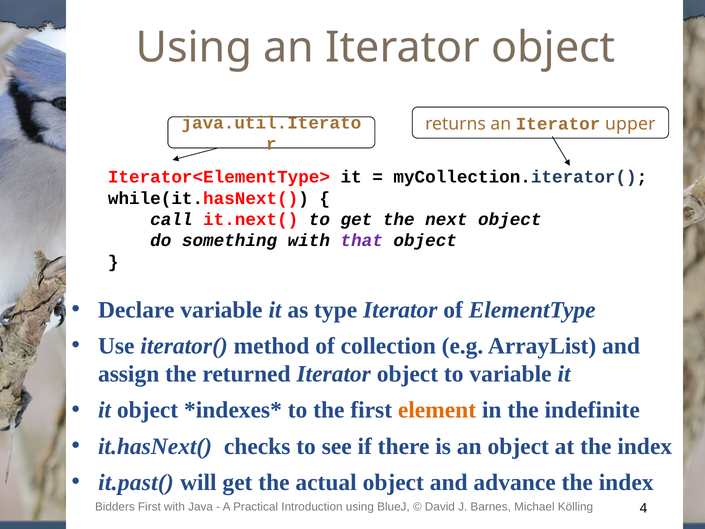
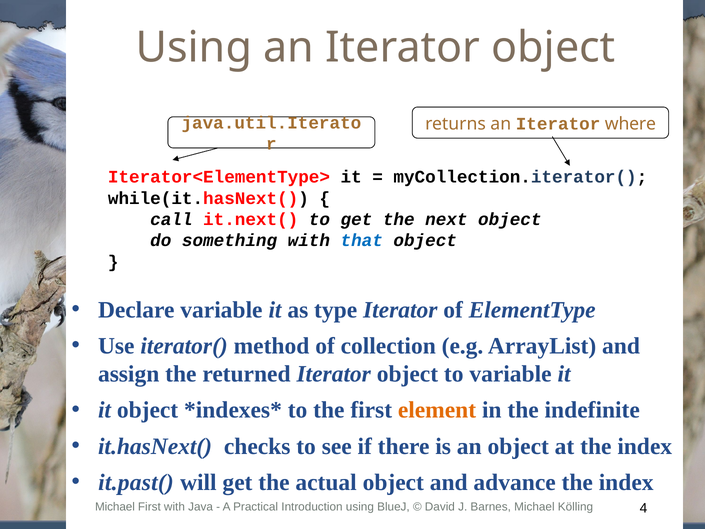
upper: upper -> where
that colour: purple -> blue
Bidders at (115, 507): Bidders -> Michael
